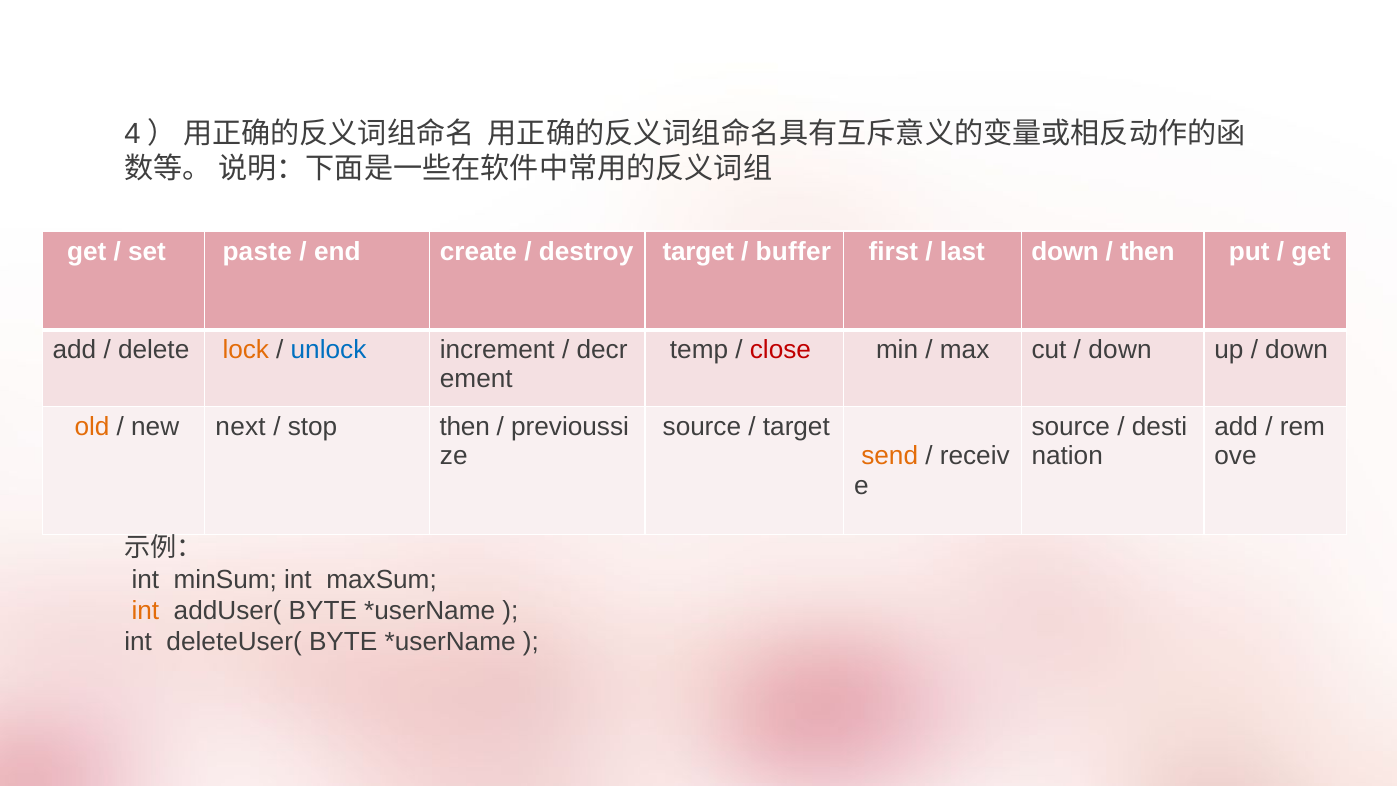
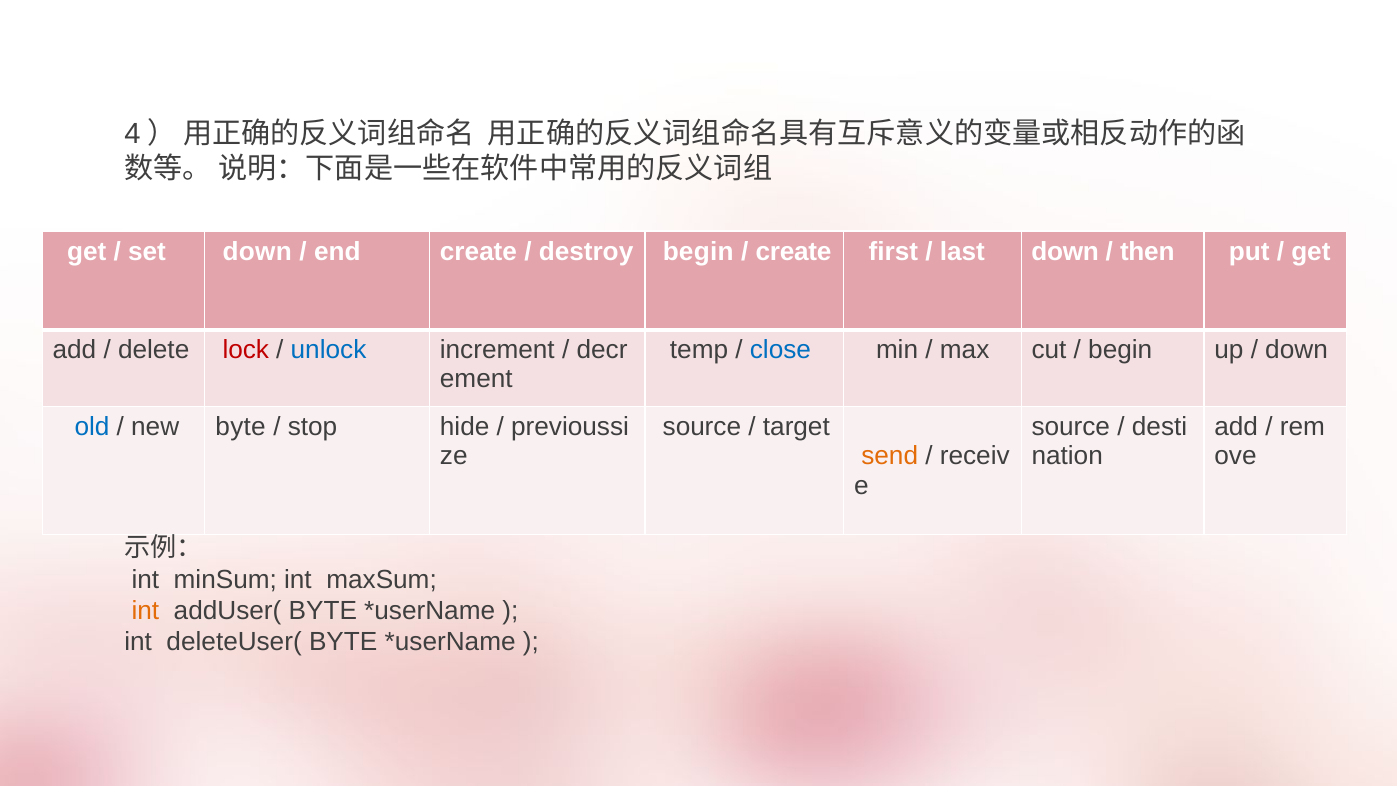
set paste: paste -> down
destroy target: target -> begin
buffer at (793, 251): buffer -> create
lock colour: orange -> red
close colour: red -> blue
down at (1120, 350): down -> begin
old colour: orange -> blue
new next: next -> byte
stop then: then -> hide
